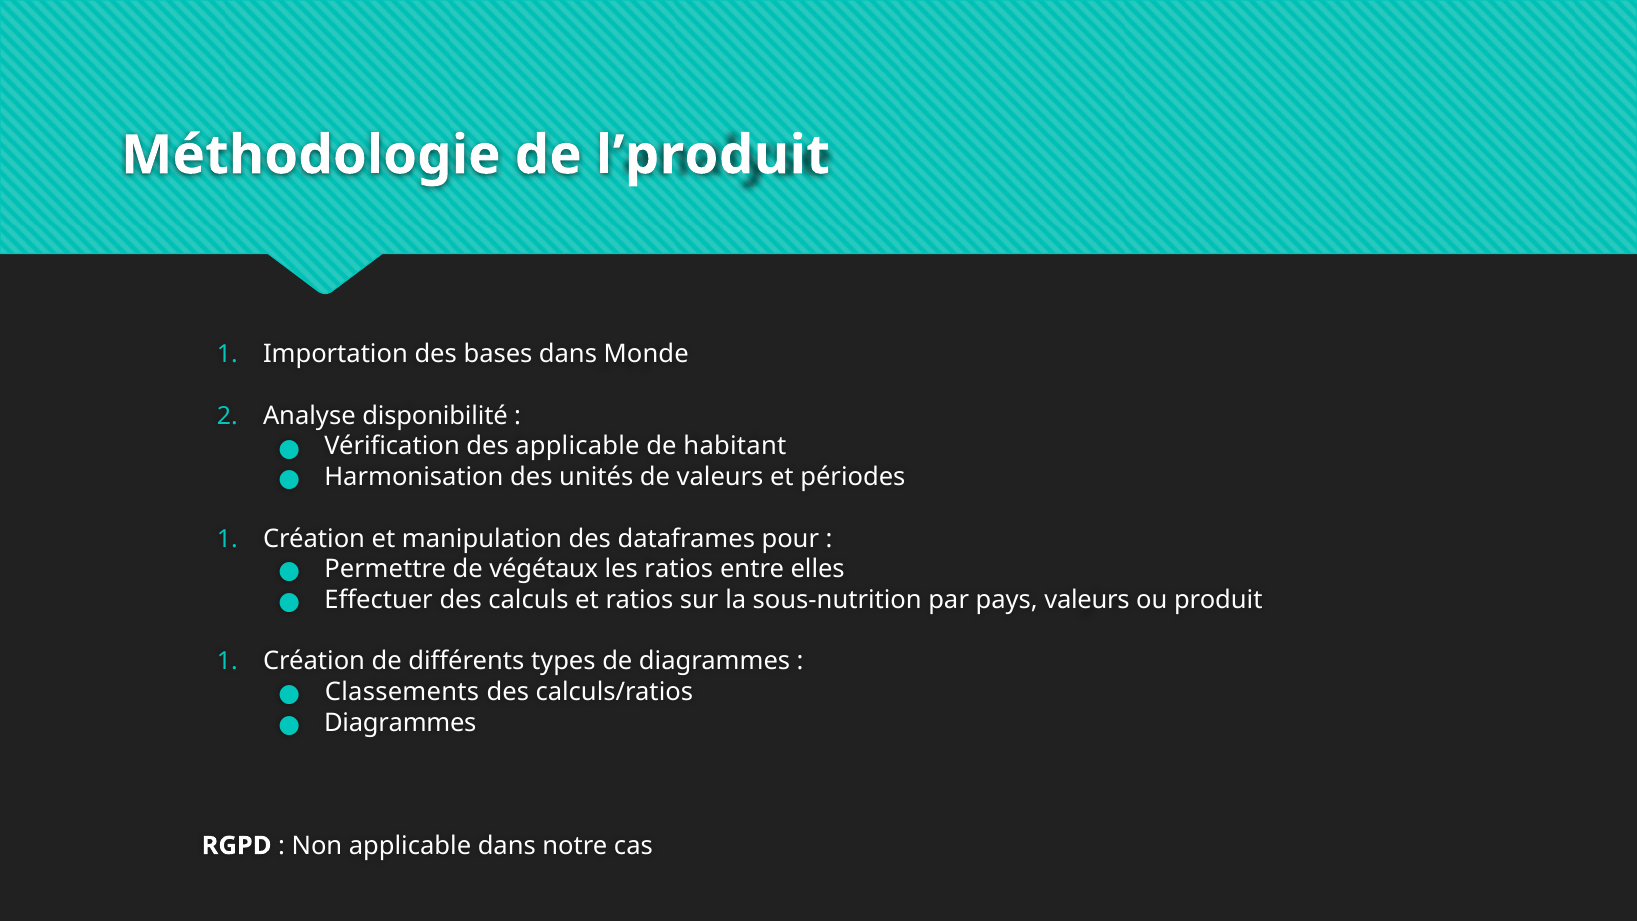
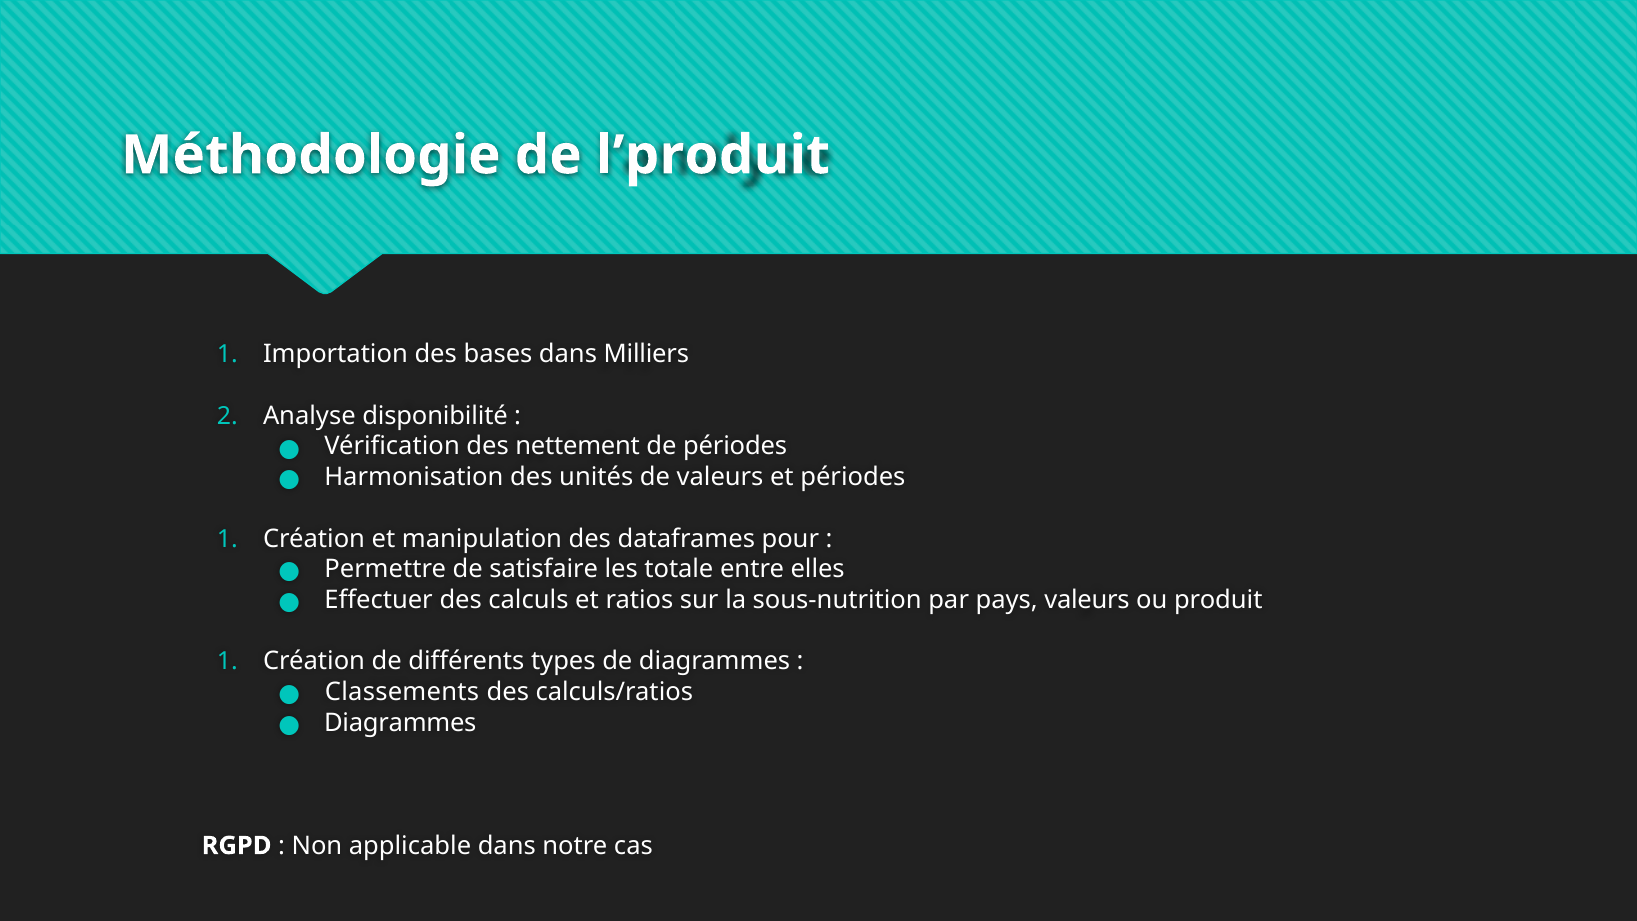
Monde: Monde -> Milliers
des applicable: applicable -> nettement
de habitant: habitant -> périodes
végétaux: végétaux -> satisfaire
les ratios: ratios -> totale
